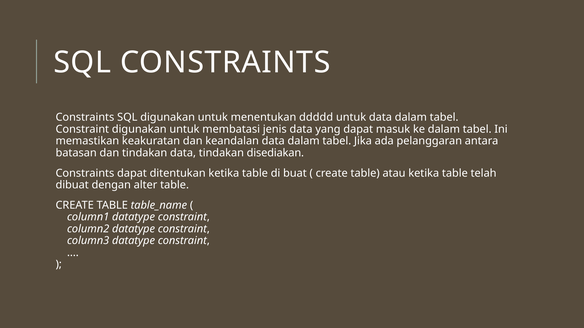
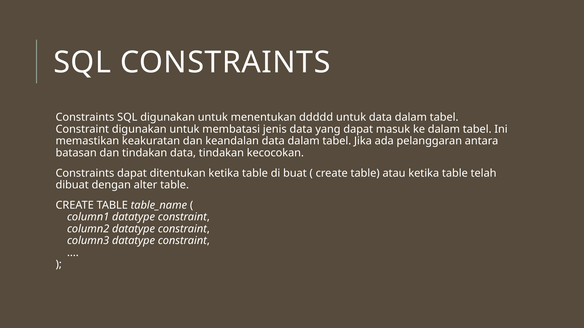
disediakan: disediakan -> kecocokan
